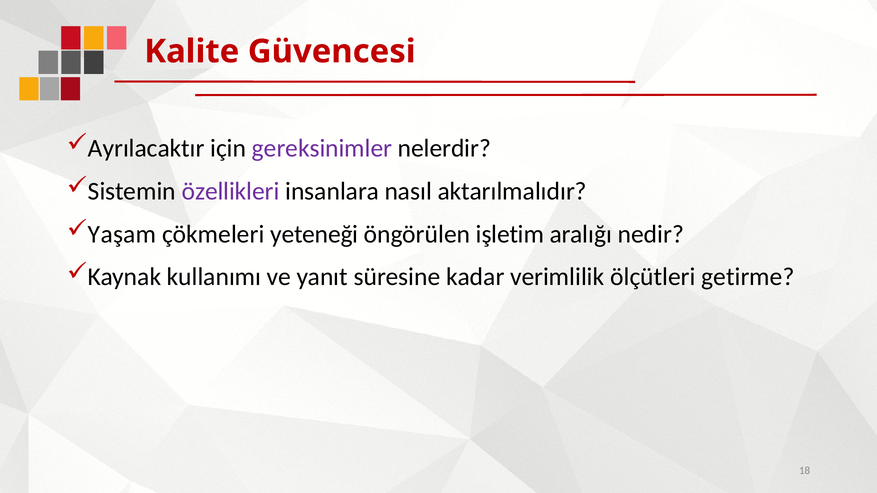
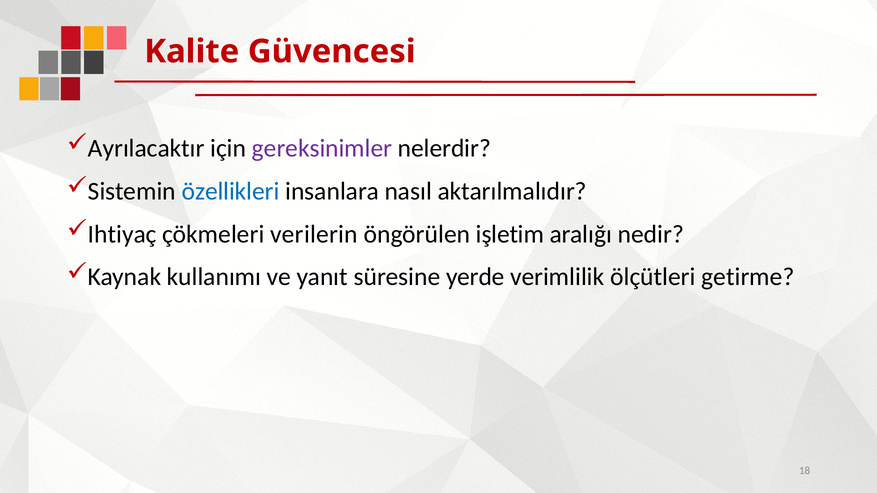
özellikleri colour: purple -> blue
Yaşam: Yaşam -> Ihtiyaç
yeteneği: yeteneği -> verilerin
kadar: kadar -> yerde
